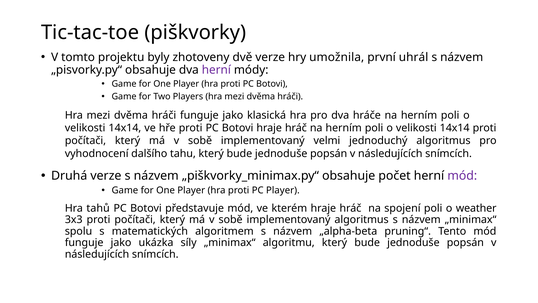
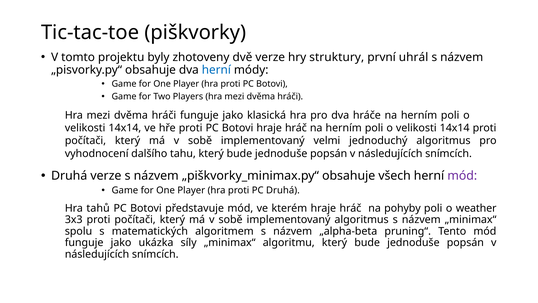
umožnila: umožnila -> struktury
herní at (216, 70) colour: purple -> blue
počet: počet -> všech
PC Player: Player -> Druhá
spojení: spojení -> pohyby
